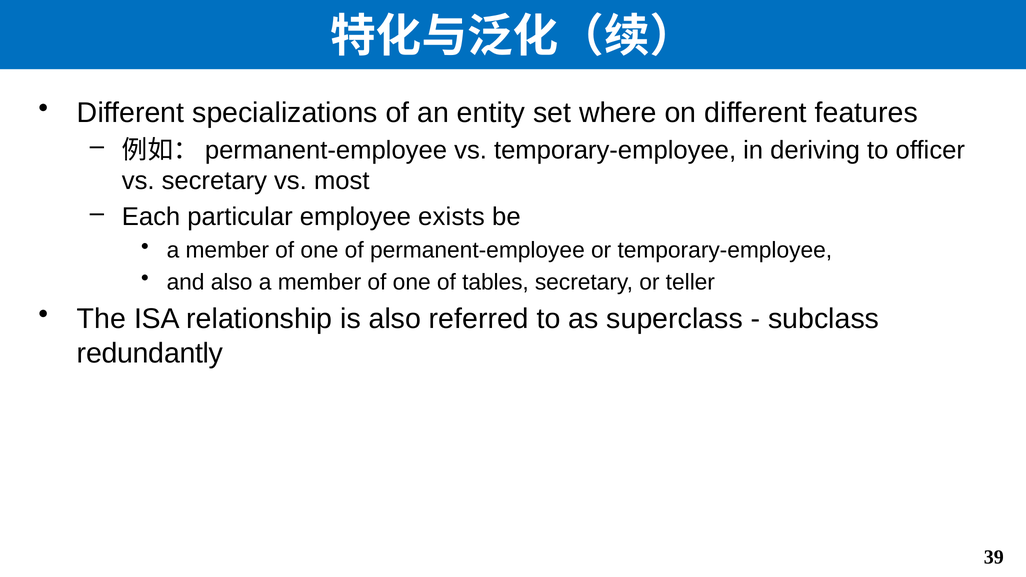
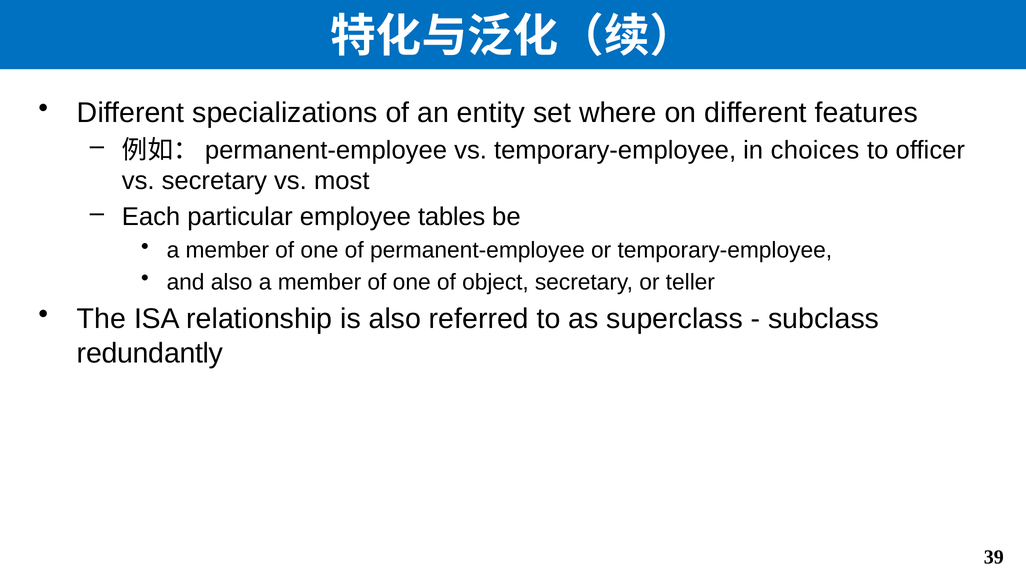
deriving: deriving -> choices
exists: exists -> tables
tables: tables -> object
